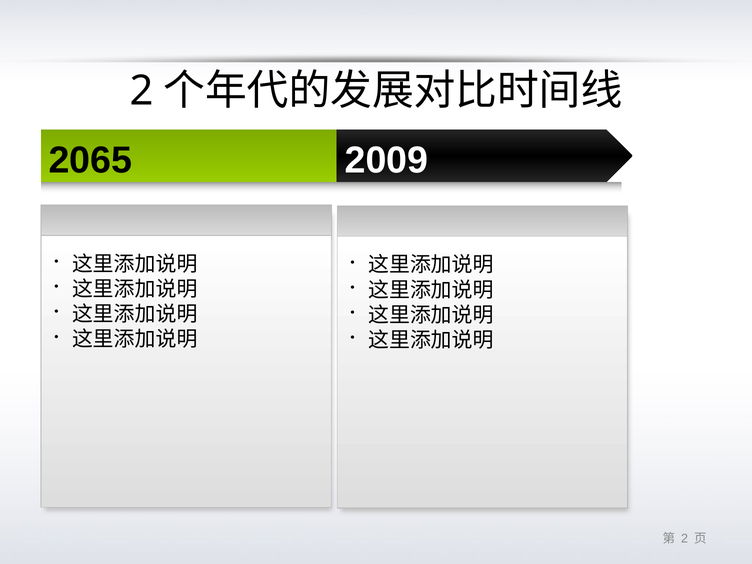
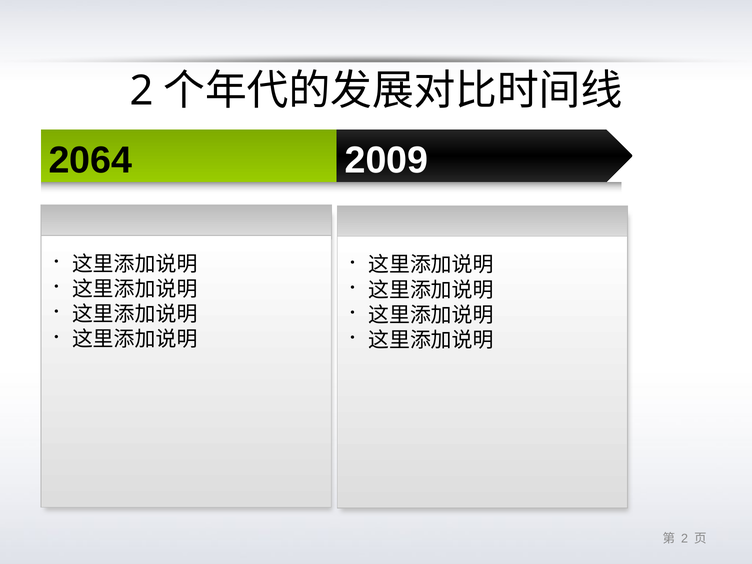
2065: 2065 -> 2064
